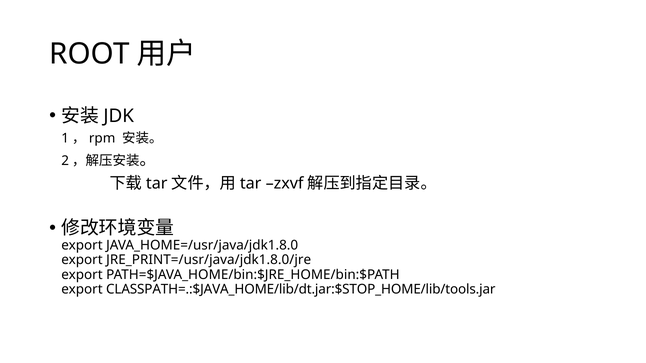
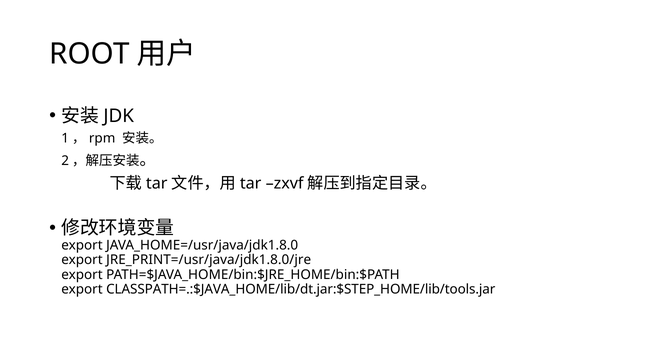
CLASSPATH=.:$JAVA_HOME/lib/dt.jar:$STOP_HOME/lib/tools.jar: CLASSPATH=.:$JAVA_HOME/lib/dt.jar:$STOP_HOME/lib/tools.jar -> CLASSPATH=.:$JAVA_HOME/lib/dt.jar:$STEP_HOME/lib/tools.jar
